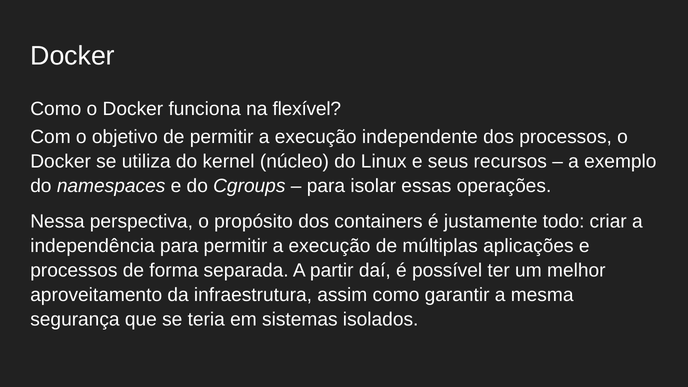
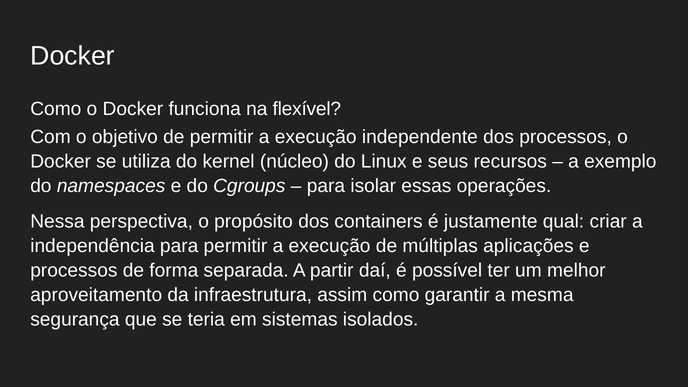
todo: todo -> qual
